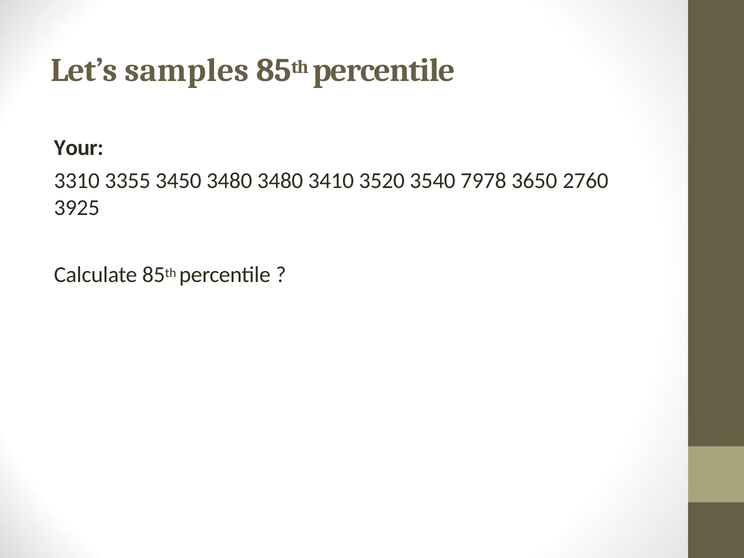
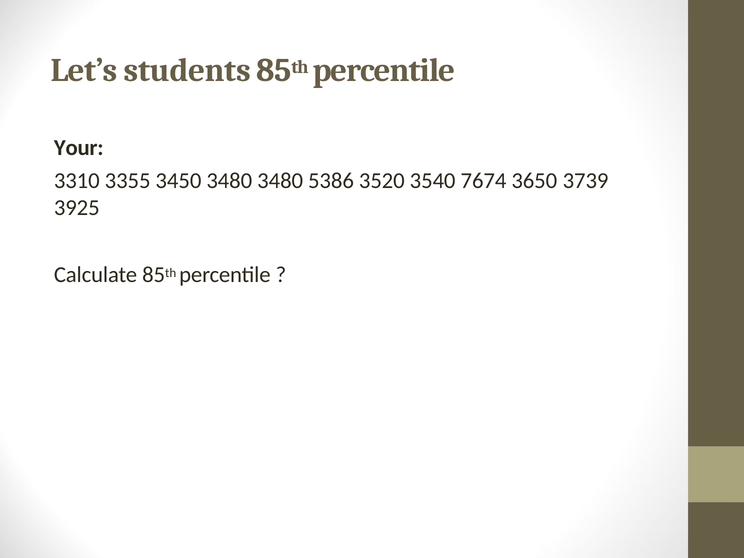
samples: samples -> students
3410: 3410 -> 5386
7978: 7978 -> 7674
2760: 2760 -> 3739
